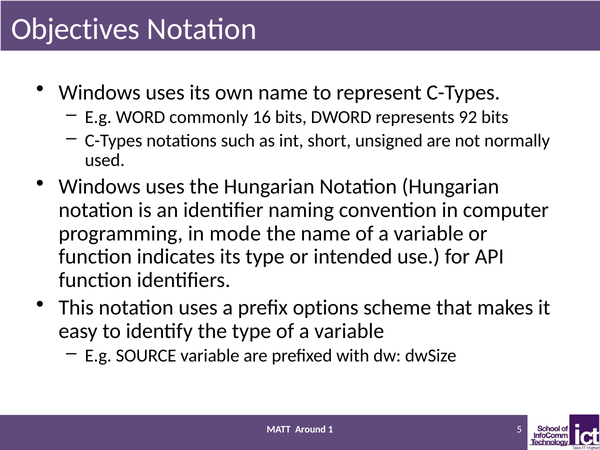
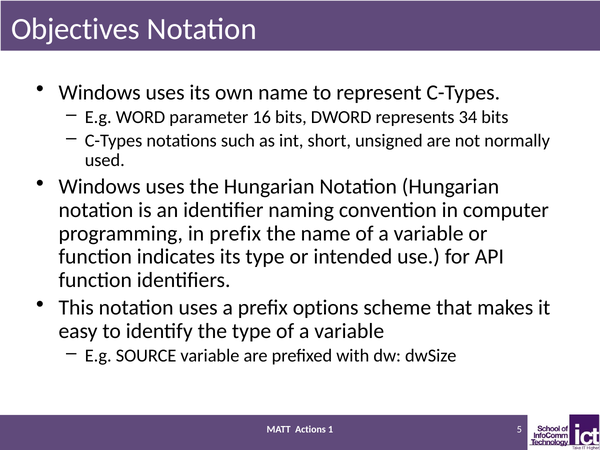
commonly: commonly -> parameter
92: 92 -> 34
in mode: mode -> prefix
Around: Around -> Actions
